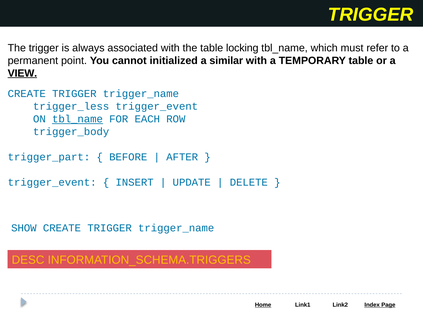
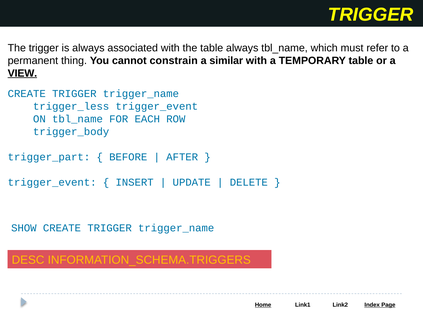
table locking: locking -> always
point: point -> thing
initialized: initialized -> constrain
tbl_name at (77, 119) underline: present -> none
